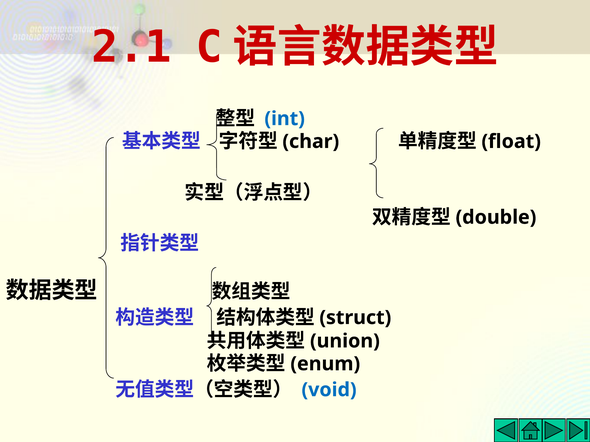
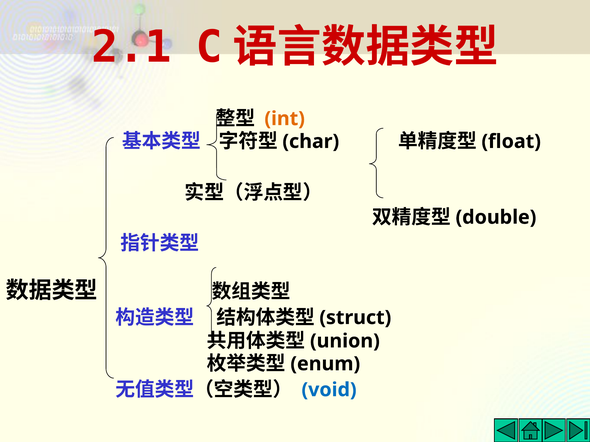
int colour: blue -> orange
